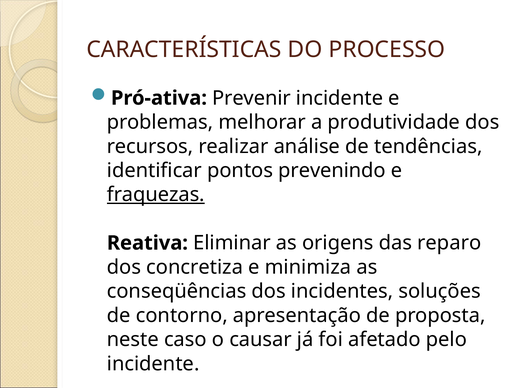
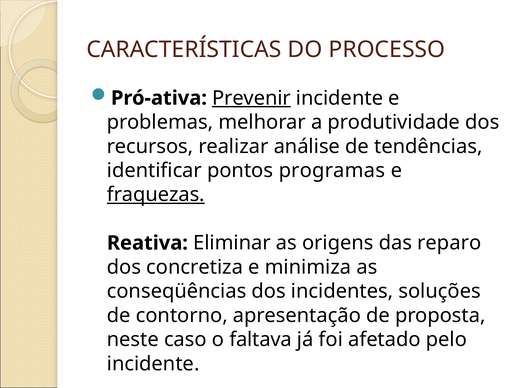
Prevenir underline: none -> present
prevenindo: prevenindo -> programas
causar: causar -> faltava
